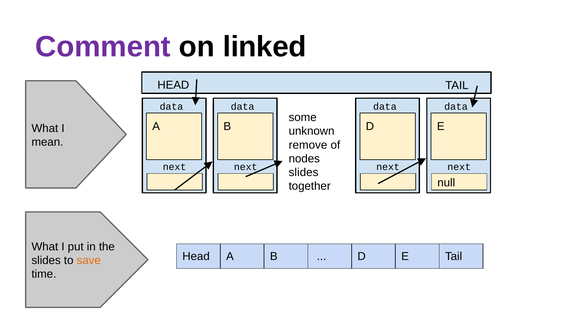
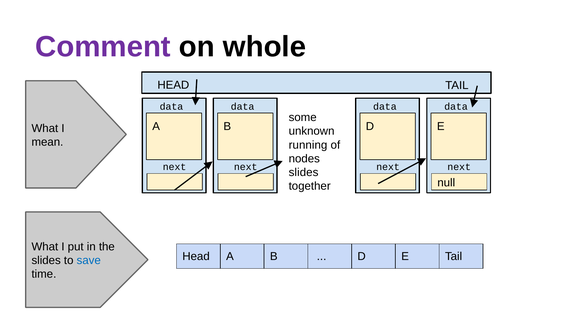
linked: linked -> whole
remove: remove -> running
save colour: orange -> blue
